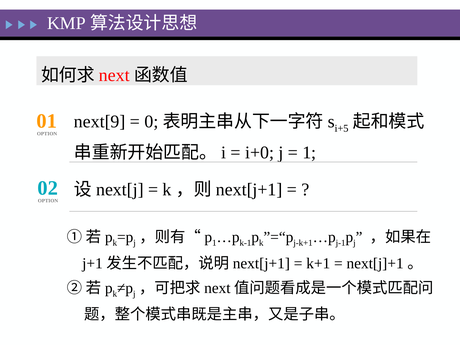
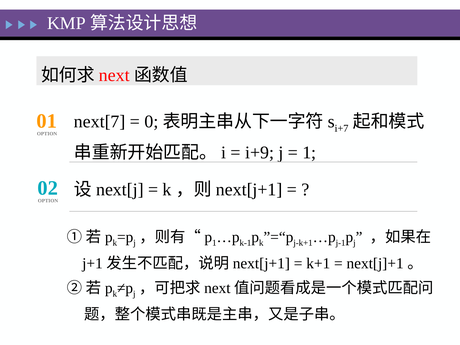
next[9: next[9 -> next[7
i+5: i+5 -> i+7
i+0: i+0 -> i+9
